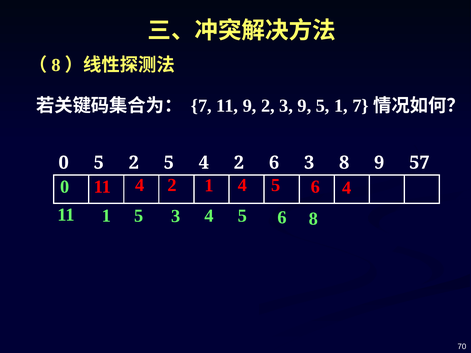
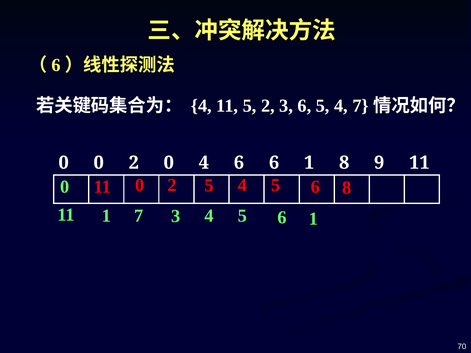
8 at (56, 65): 8 -> 6
7 at (201, 106): 7 -> 4
11 9: 9 -> 5
3 9: 9 -> 6
1 at (341, 106): 1 -> 4
0 5: 5 -> 0
2 5: 5 -> 0
4 2: 2 -> 6
6 3: 3 -> 1
9 57: 57 -> 11
2 1: 1 -> 5
11 4: 4 -> 0
4 4: 4 -> 8
1 5: 5 -> 7
4 8: 8 -> 1
